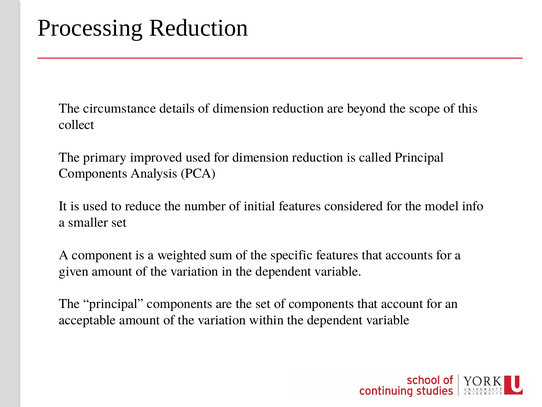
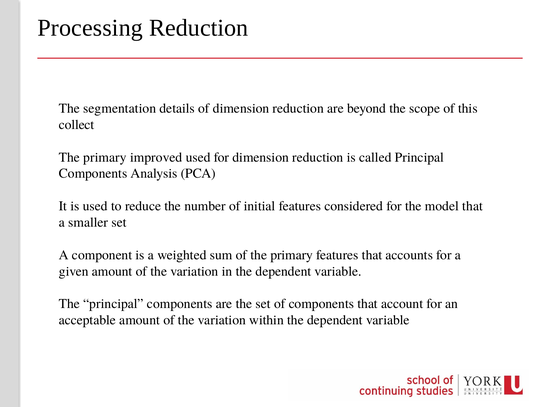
circumstance: circumstance -> segmentation
model info: info -> that
of the specific: specific -> primary
